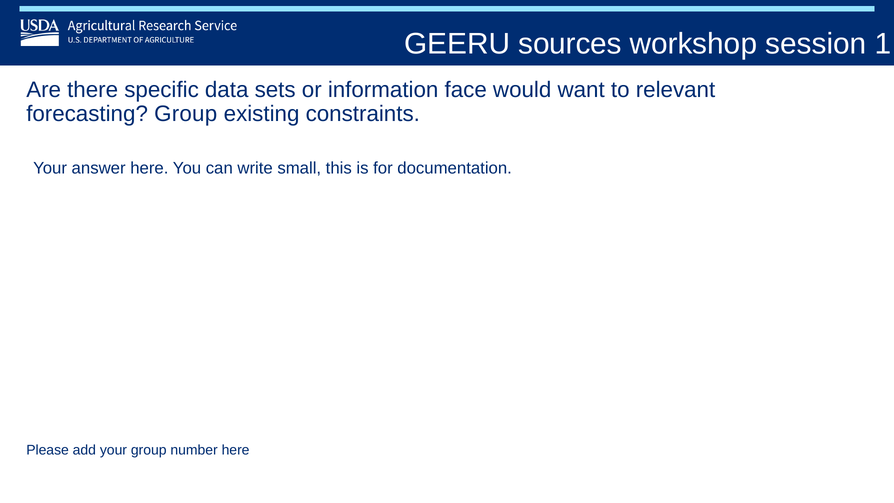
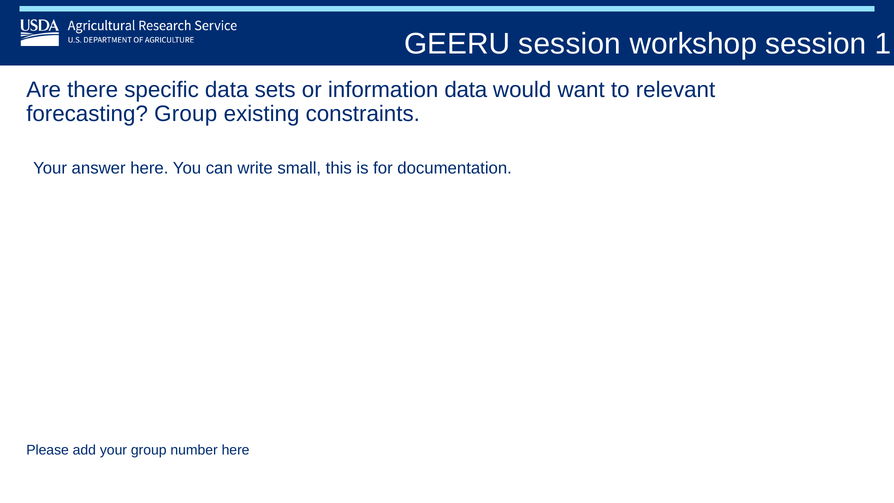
GEERU sources: sources -> session
information face: face -> data
